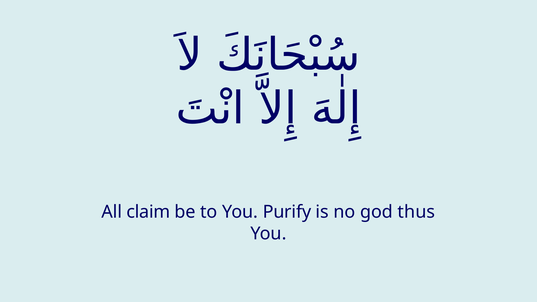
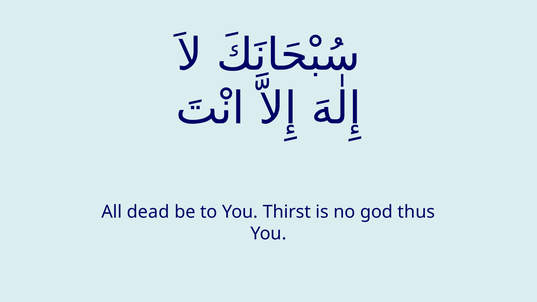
claim: claim -> dead
Purify: Purify -> Thirst
